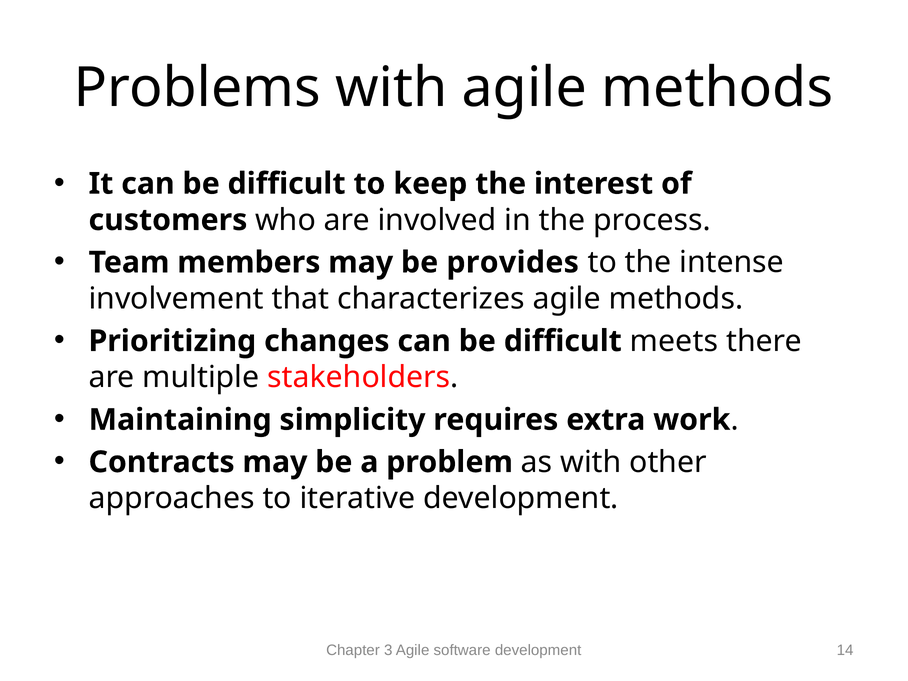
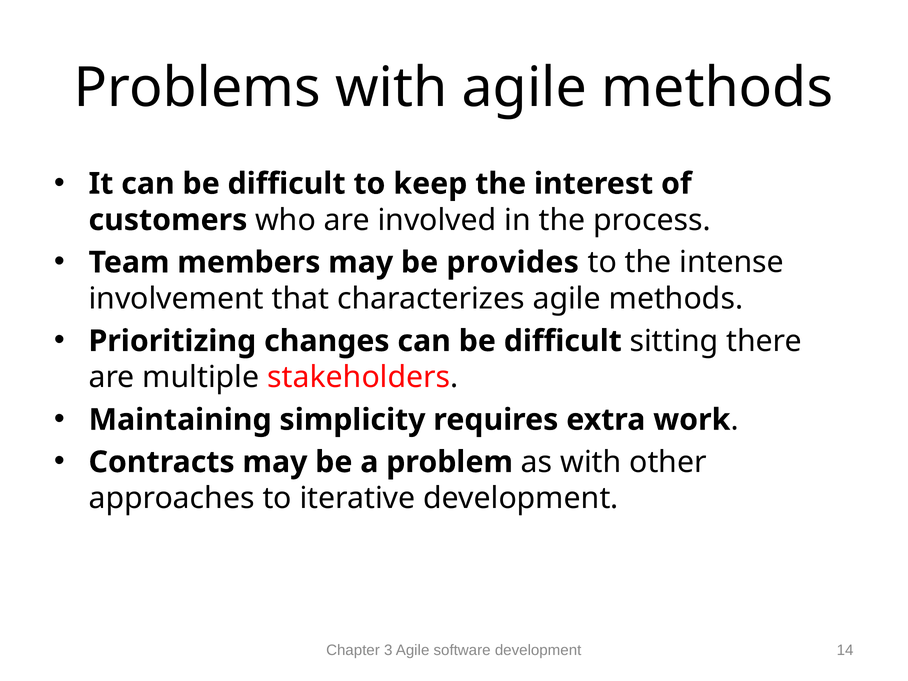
meets: meets -> sitting
